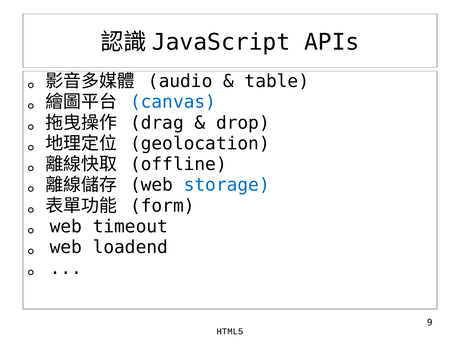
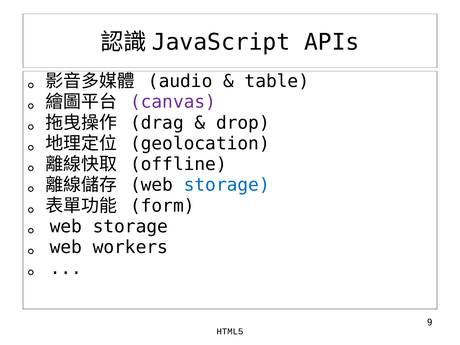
canvas colour: blue -> purple
。web timeout: timeout -> storage
loadend: loadend -> workers
